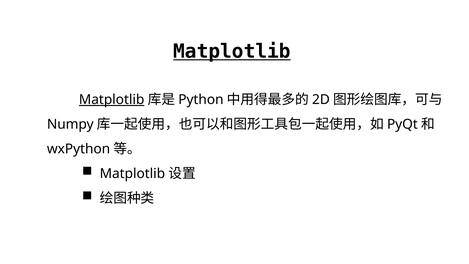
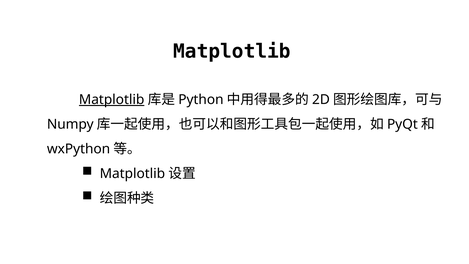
Matplotlib at (232, 51) underline: present -> none
